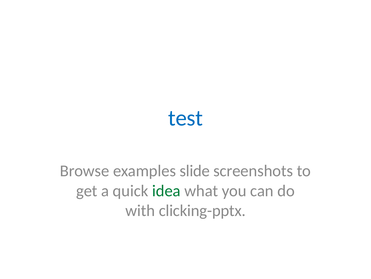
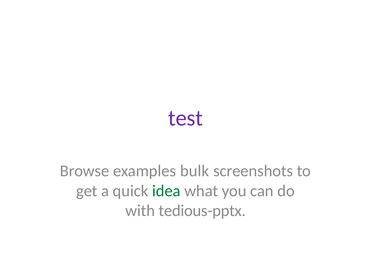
test colour: blue -> purple
slide: slide -> bulk
clicking-pptx: clicking-pptx -> tedious-pptx
